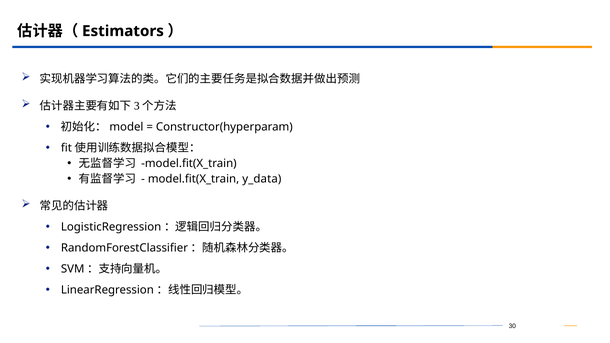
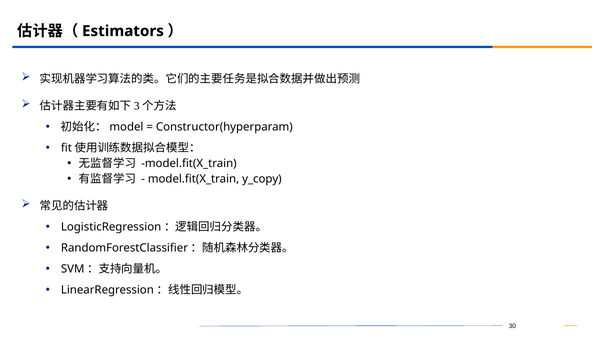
y_data: y_data -> y_copy
